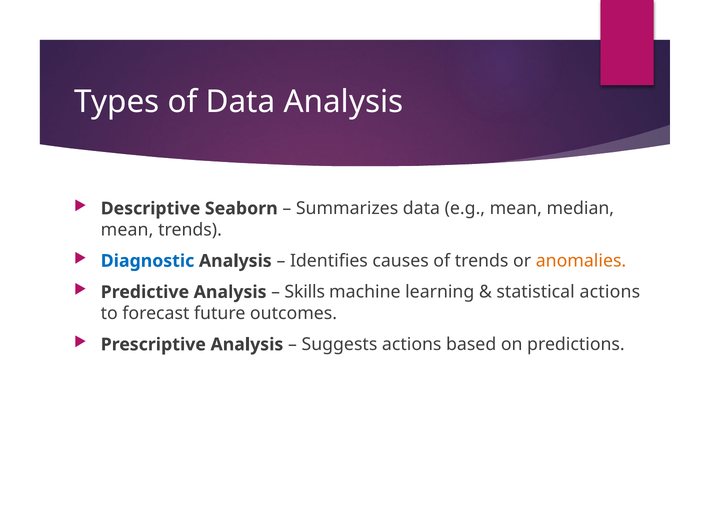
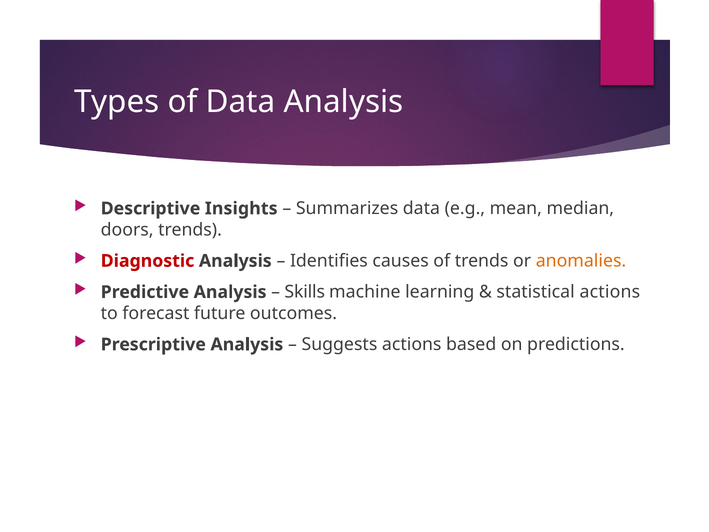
Seaborn: Seaborn -> Insights
mean at (127, 230): mean -> doors
Diagnostic colour: blue -> red
